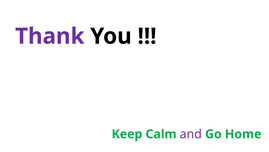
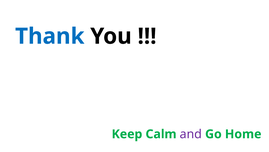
Thank colour: purple -> blue
